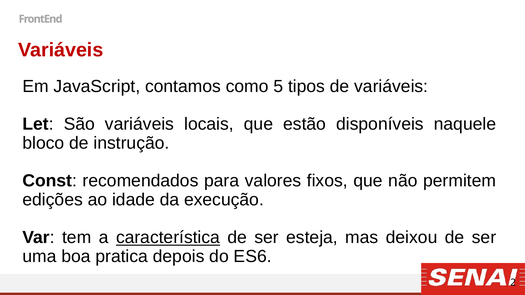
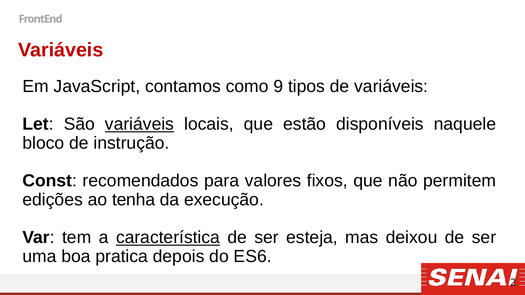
5: 5 -> 9
variáveis at (140, 124) underline: none -> present
idade: idade -> tenha
